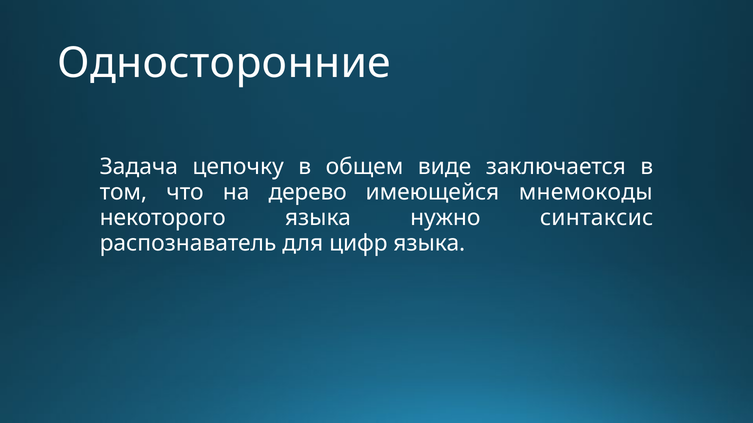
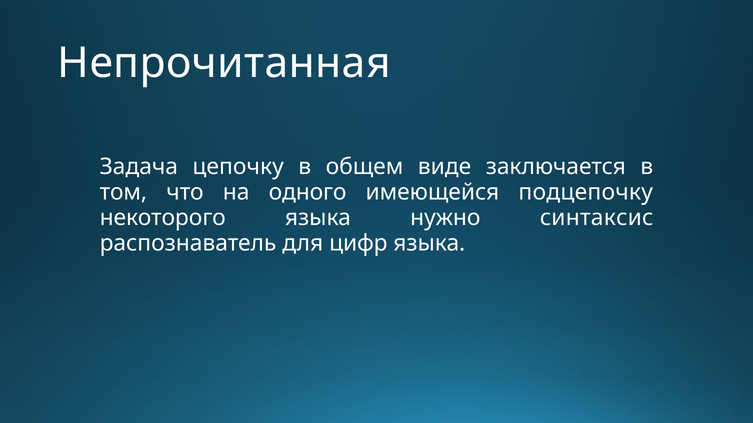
Односторонние: Односторонние -> Непрочитанная
дерево: дерево -> одного
мнемокоды: мнемокоды -> подцепочку
